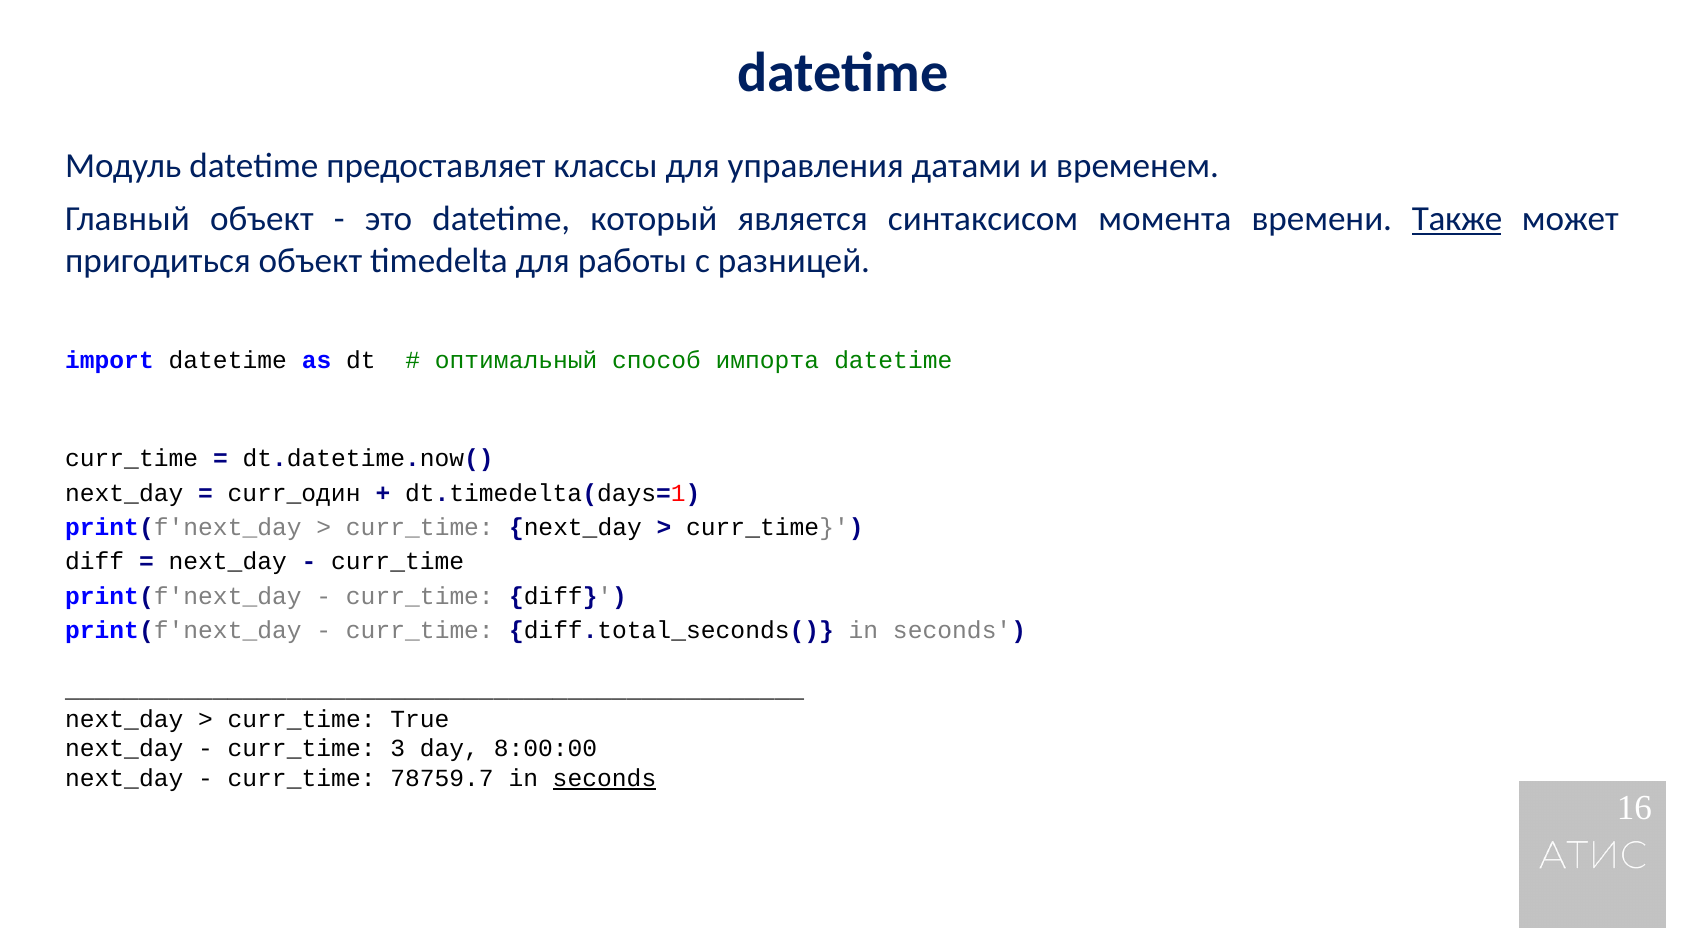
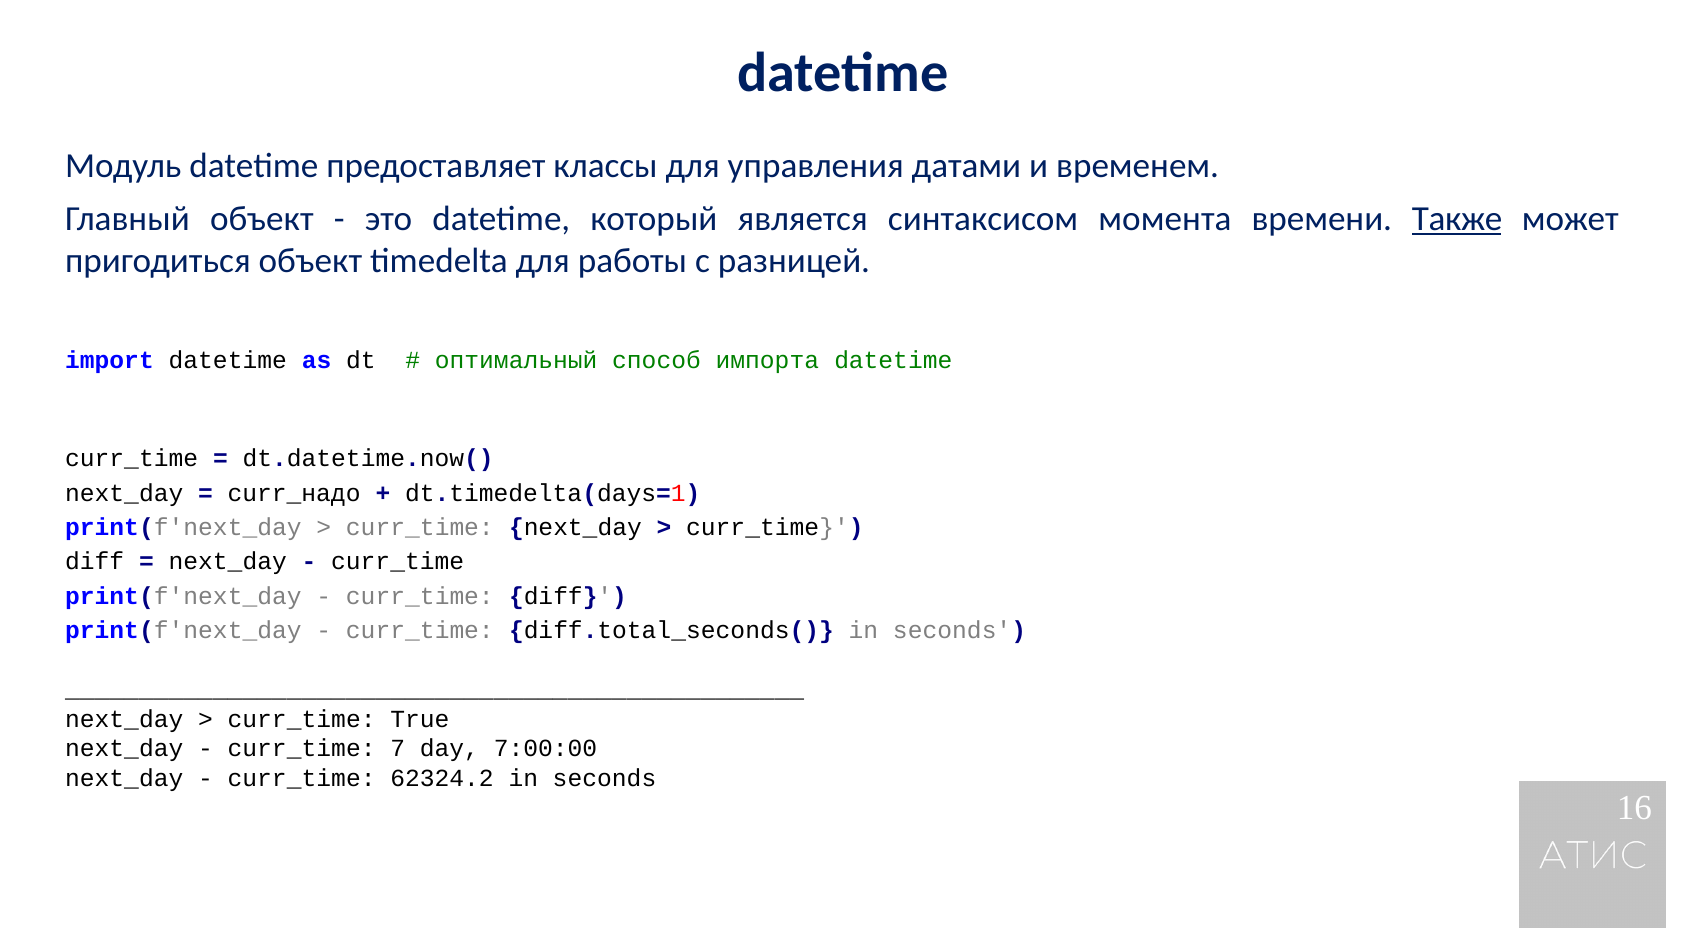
curr_один: curr_один -> curr_надо
3: 3 -> 7
8:00:00: 8:00:00 -> 7:00:00
78759.7: 78759.7 -> 62324.2
seconds at (605, 779) underline: present -> none
